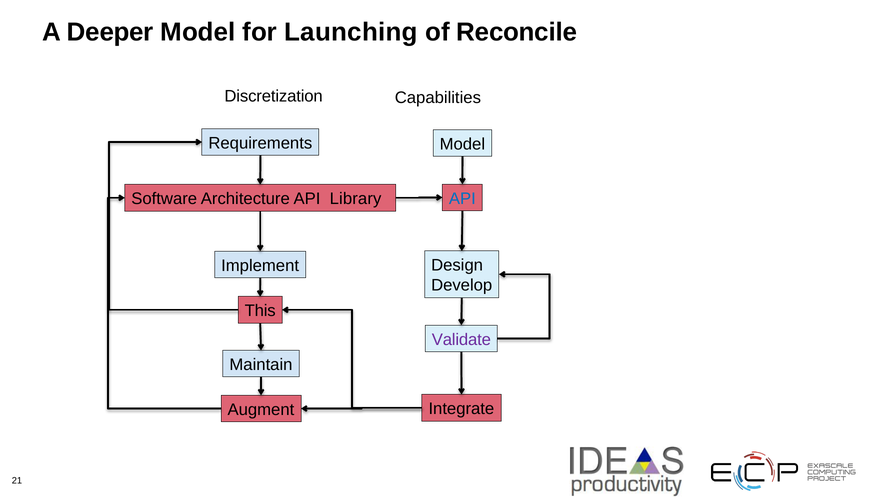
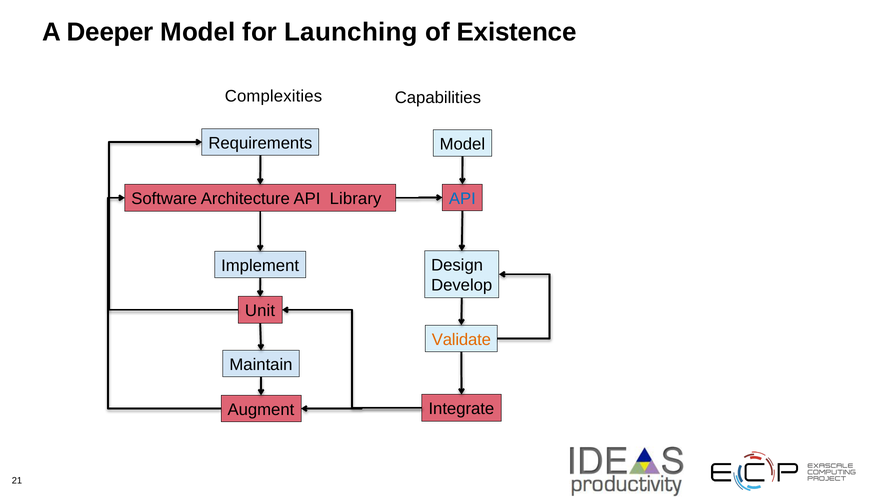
Reconcile: Reconcile -> Existence
Discretization: Discretization -> Complexities
This: This -> Unit
Validate colour: purple -> orange
